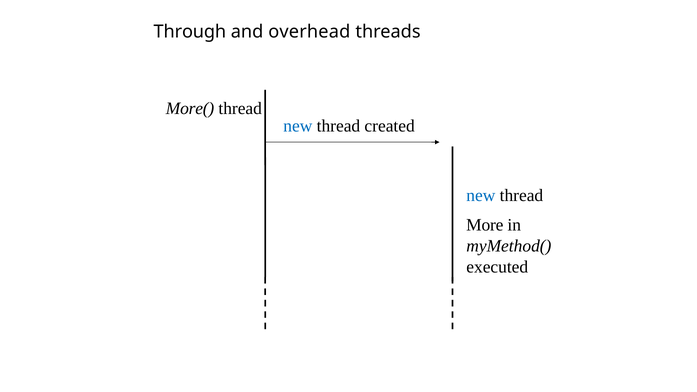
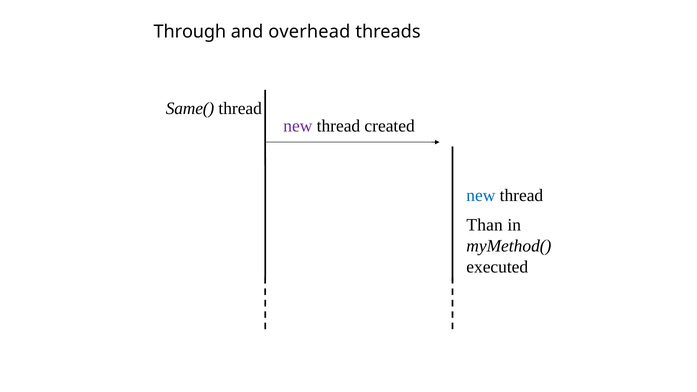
More(: More( -> Same(
new at (298, 126) colour: blue -> purple
More: More -> Than
